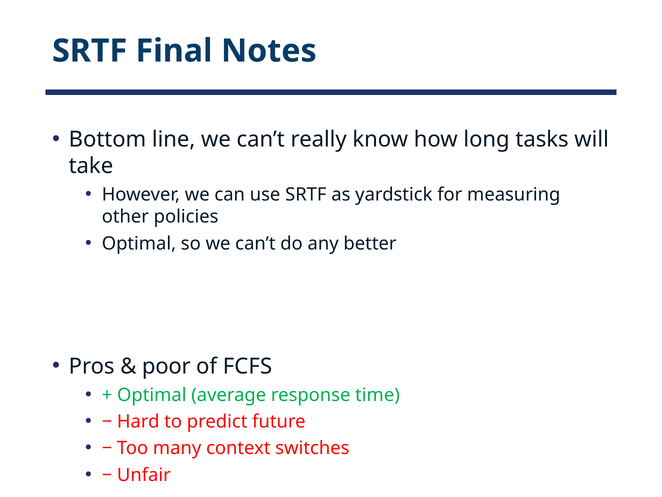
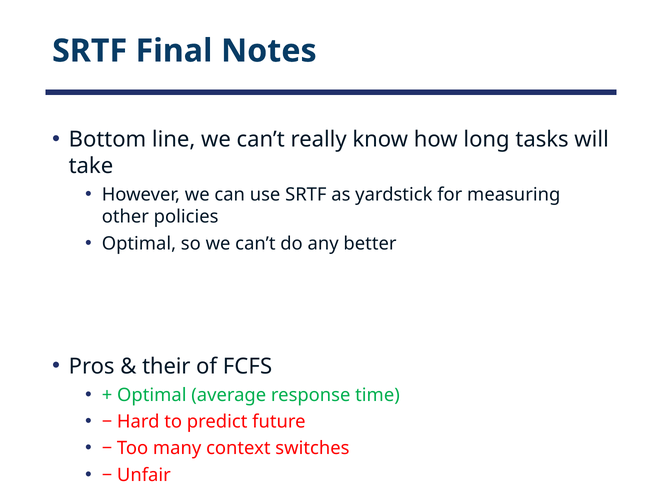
poor: poor -> their
